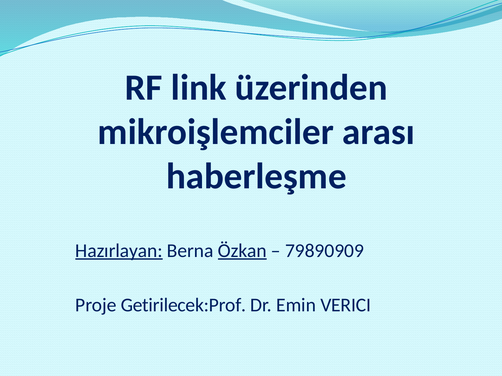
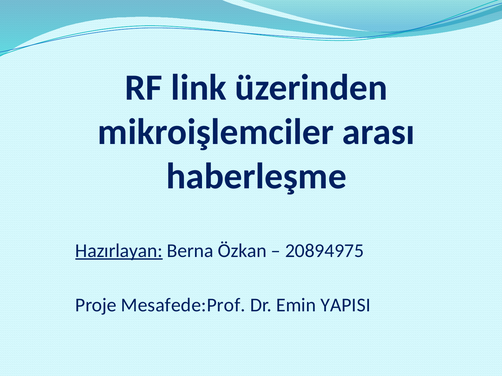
Özkan underline: present -> none
79890909: 79890909 -> 20894975
Getirilecek:Prof: Getirilecek:Prof -> Mesafede:Prof
VERICI: VERICI -> YAPISI
